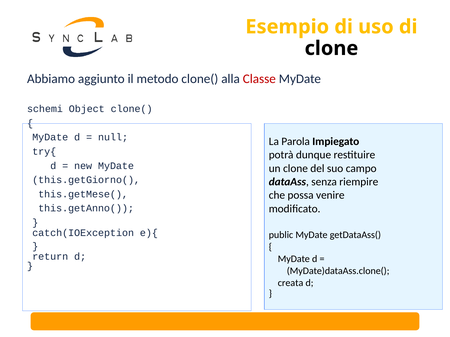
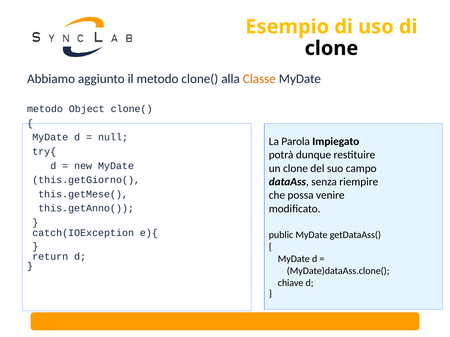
Classe colour: red -> orange
schemi at (45, 109): schemi -> metodo
creata: creata -> chiave
